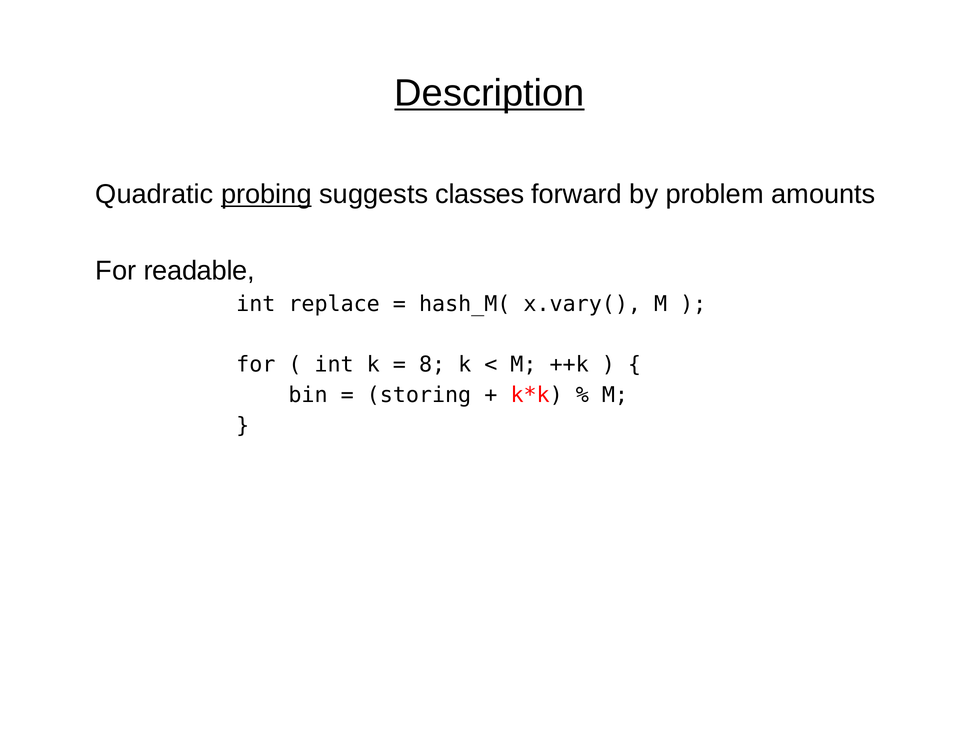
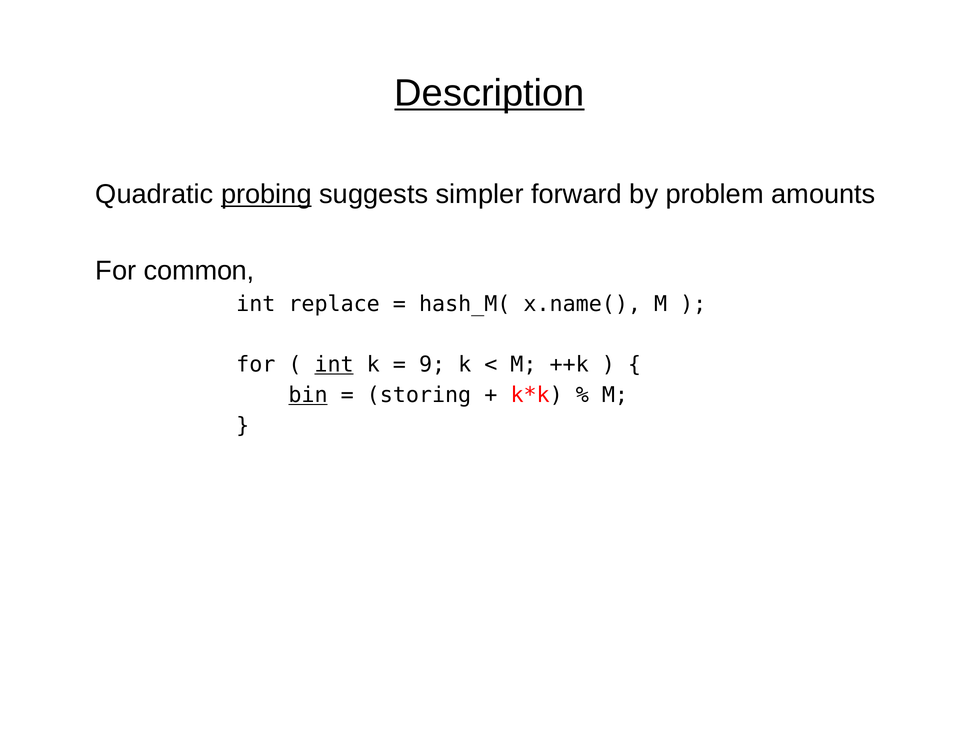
classes: classes -> simpler
readable: readable -> common
x.vary(: x.vary( -> x.name(
int at (334, 365) underline: none -> present
8: 8 -> 9
bin underline: none -> present
